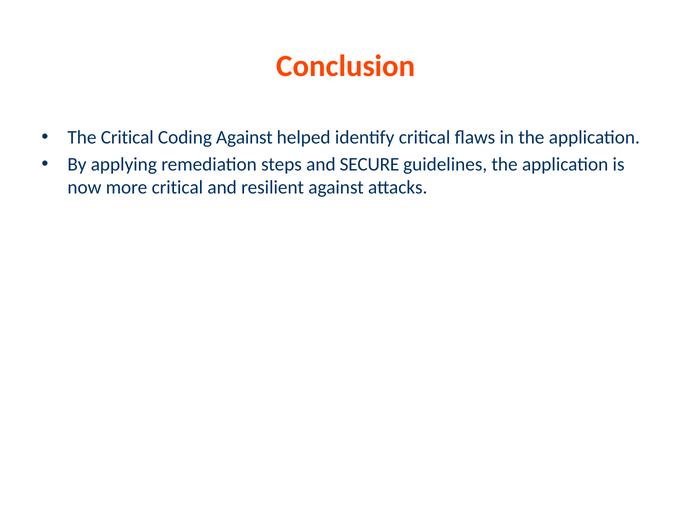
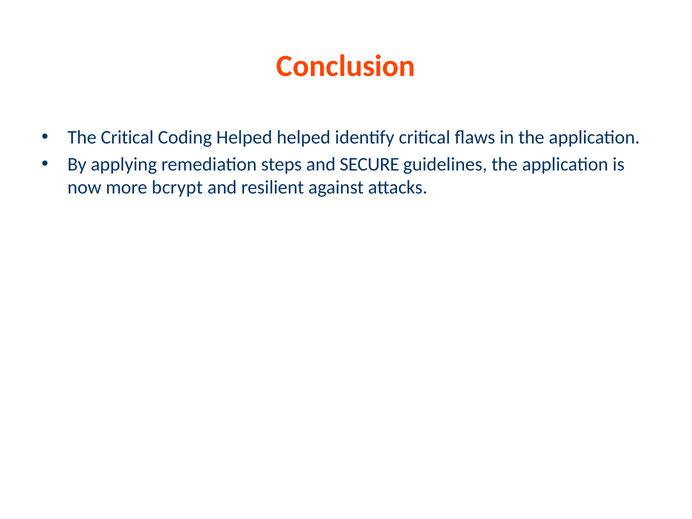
Coding Against: Against -> Helped
more critical: critical -> bcrypt
